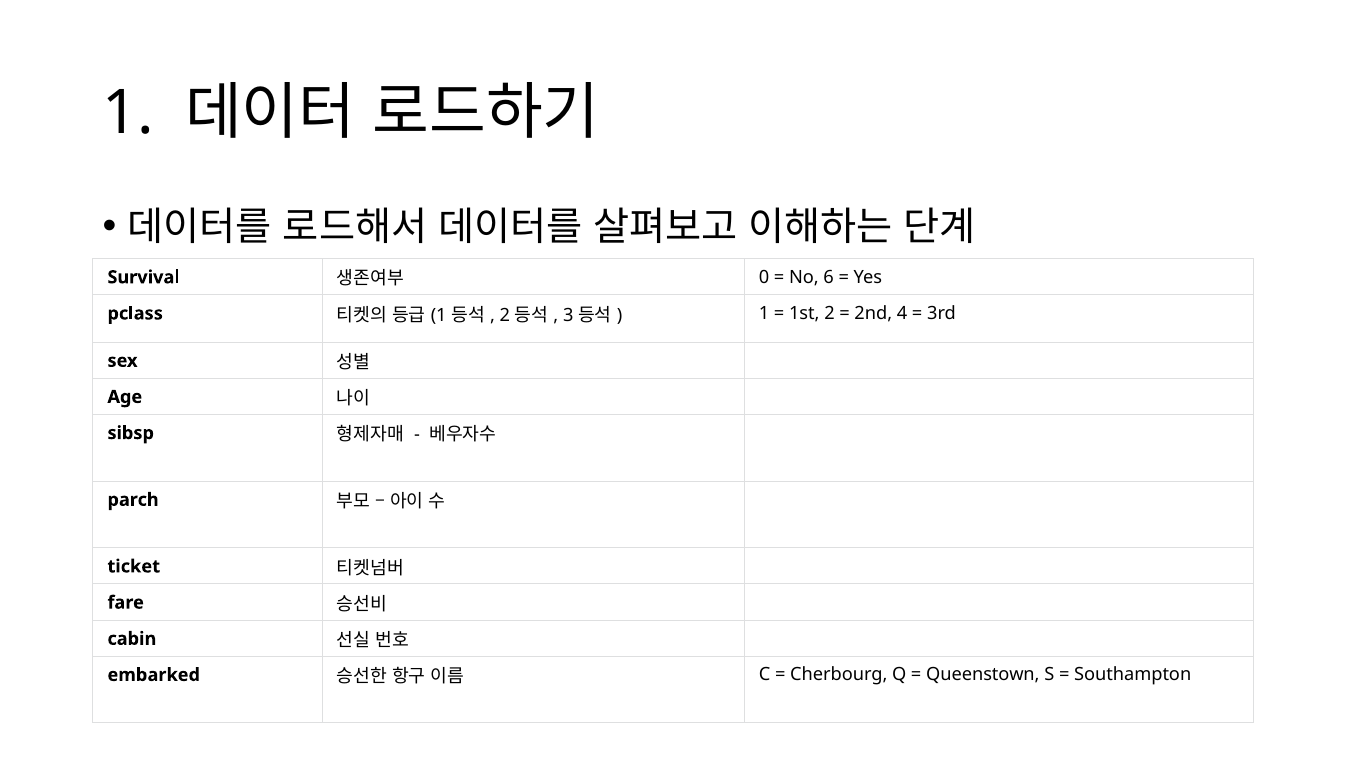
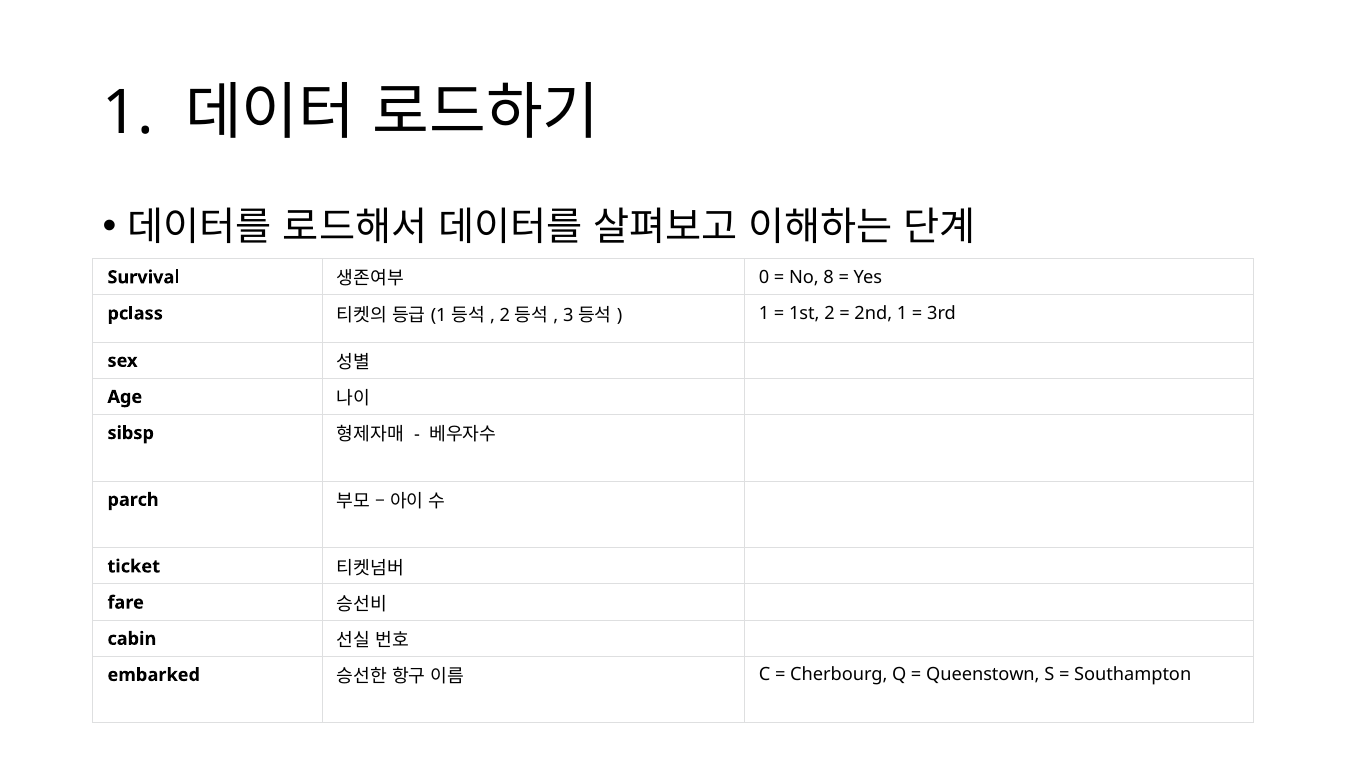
6: 6 -> 8
2nd 4: 4 -> 1
